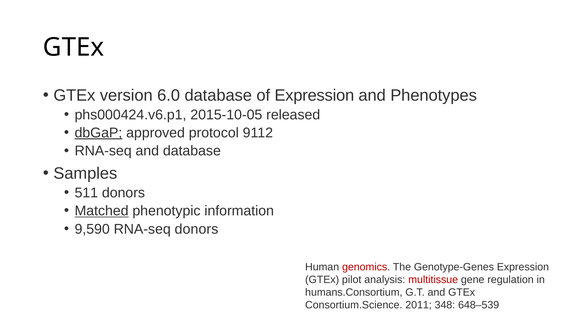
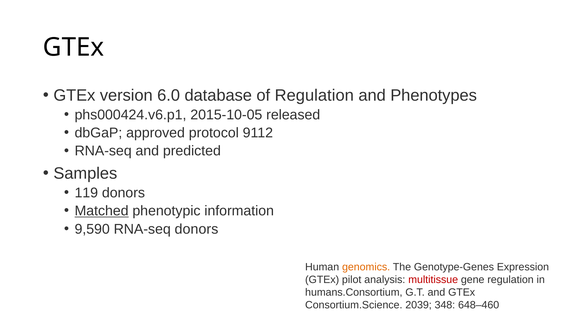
of Expression: Expression -> Regulation
dbGaP underline: present -> none
and database: database -> predicted
511: 511 -> 119
genomics colour: red -> orange
2011: 2011 -> 2039
648–539: 648–539 -> 648–460
